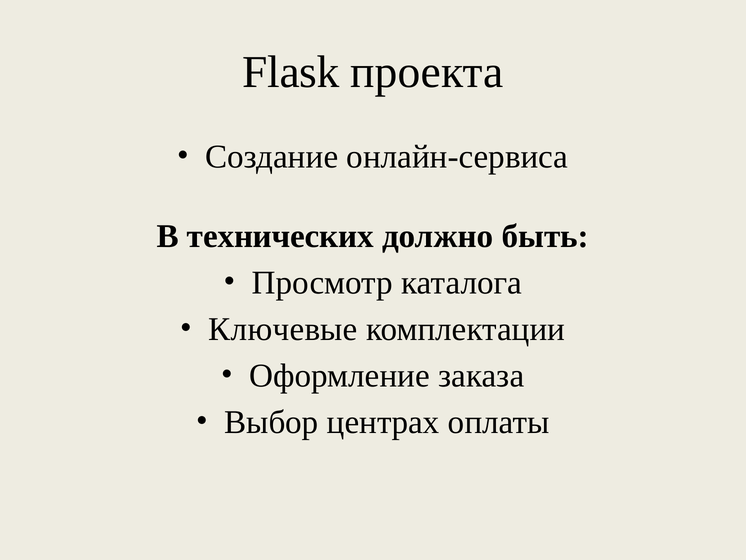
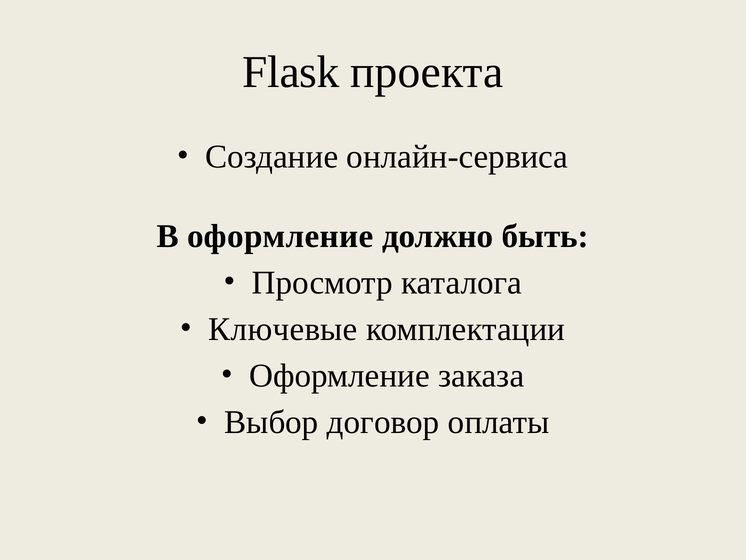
В технических: технических -> оформление
центрах: центрах -> договор
